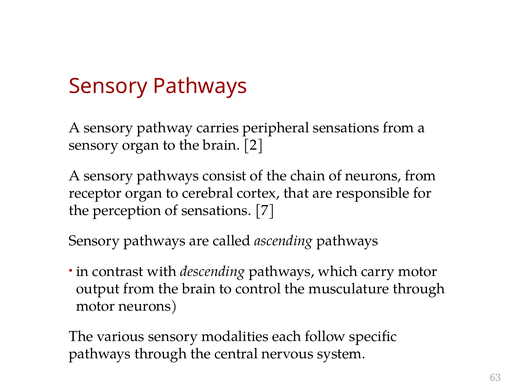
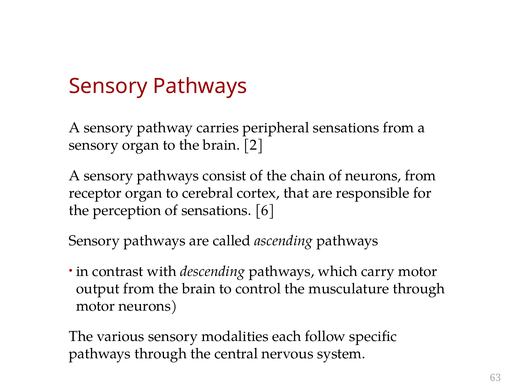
7: 7 -> 6
